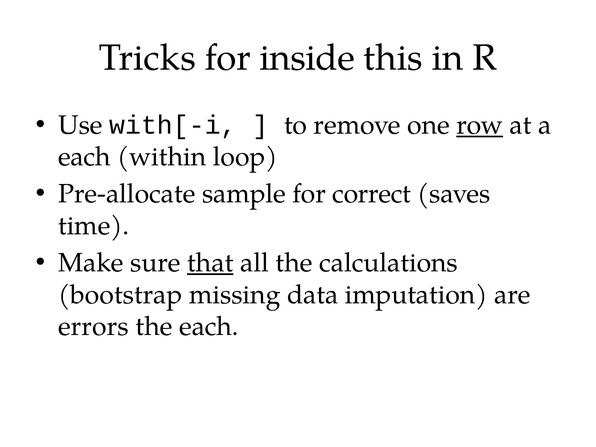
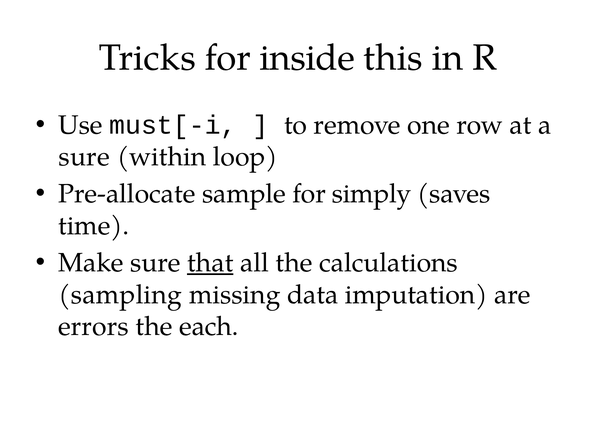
with[-i: with[-i -> must[-i
row underline: present -> none
each at (84, 157): each -> sure
correct: correct -> simply
bootstrap: bootstrap -> sampling
